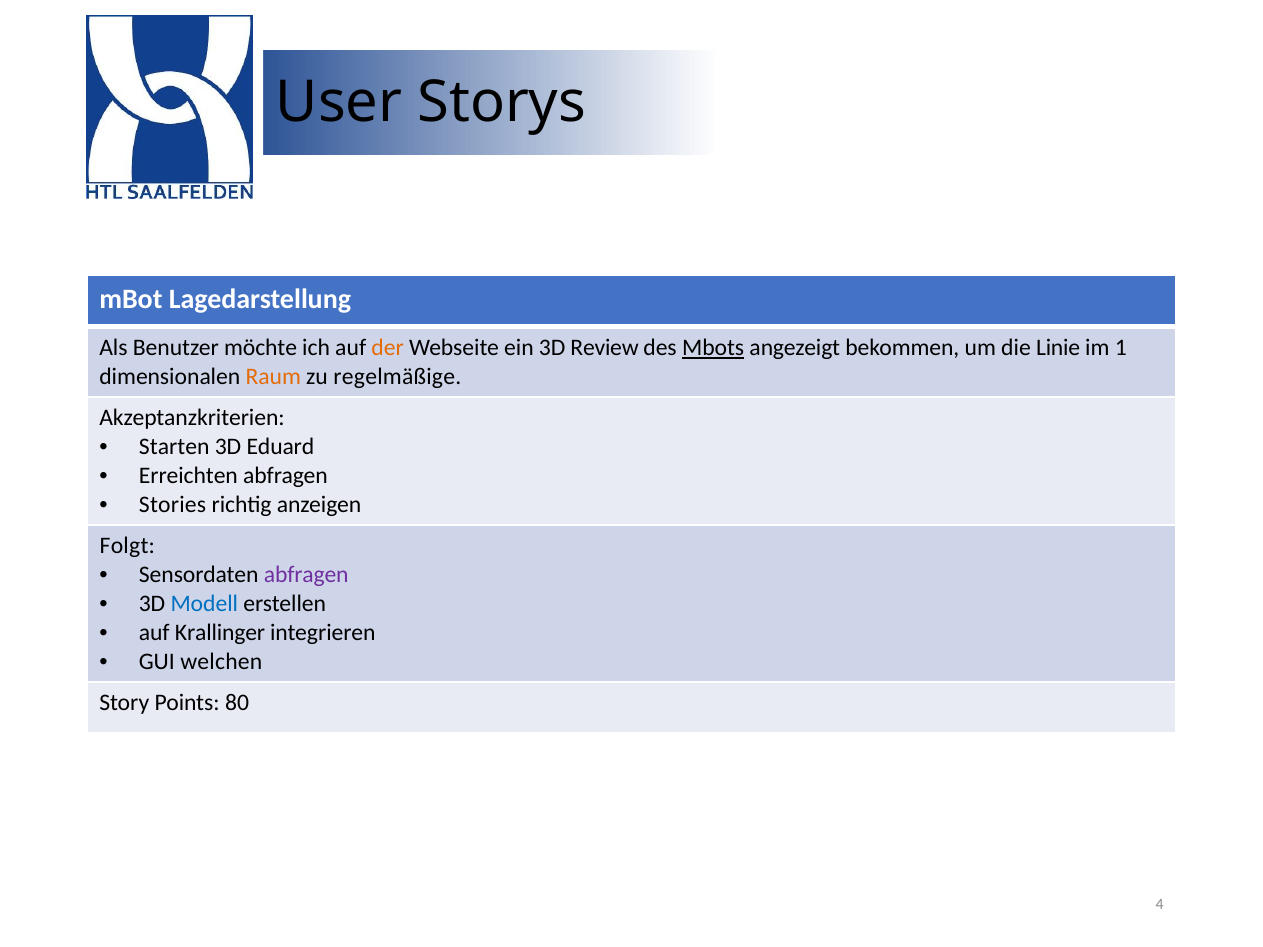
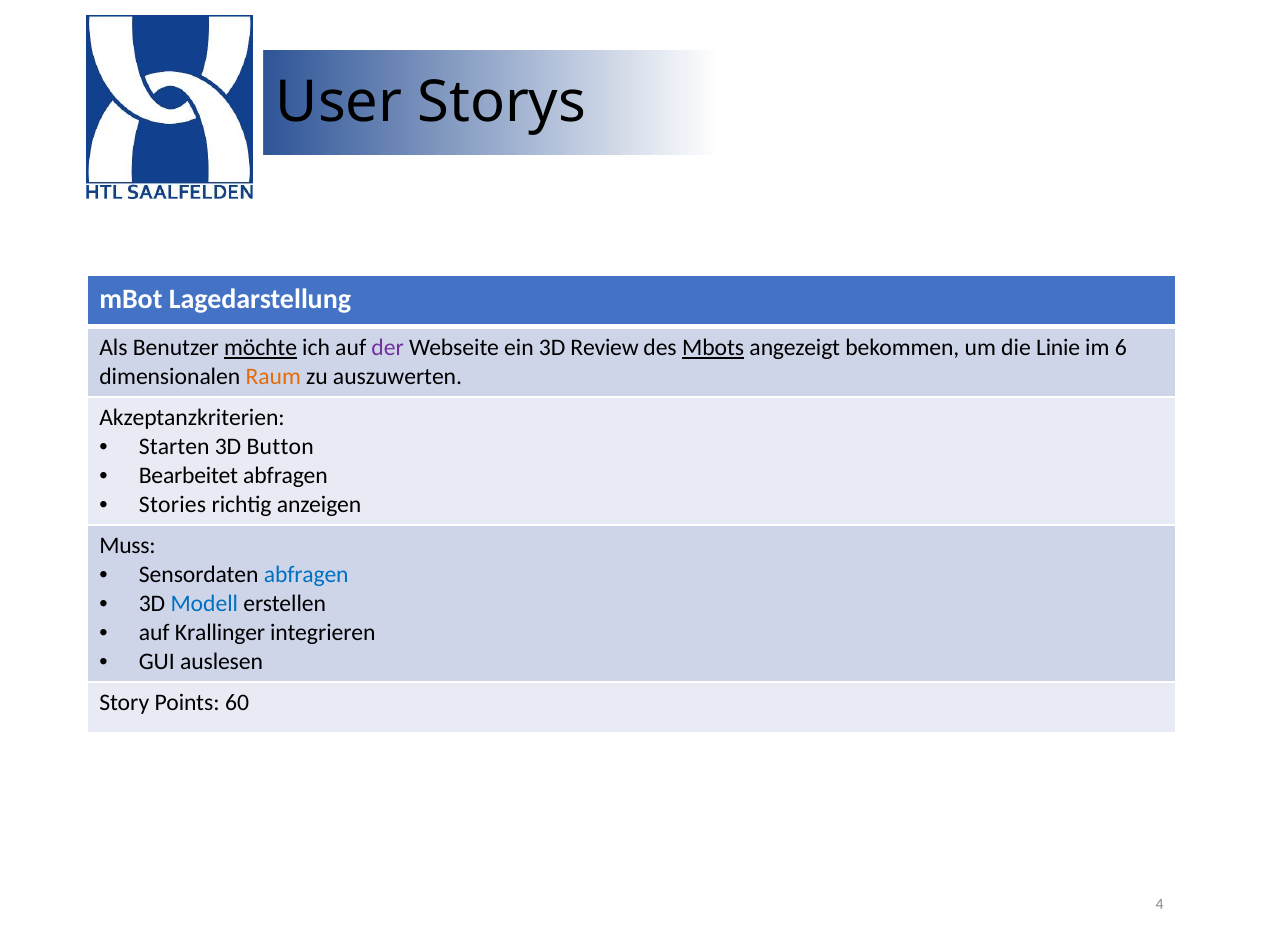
möchte underline: none -> present
der colour: orange -> purple
1: 1 -> 6
regelmäßige: regelmäßige -> auszuwerten
Eduard: Eduard -> Button
Erreichten: Erreichten -> Bearbeitet
Folgt: Folgt -> Muss
abfragen at (306, 575) colour: purple -> blue
welchen: welchen -> auslesen
80: 80 -> 60
